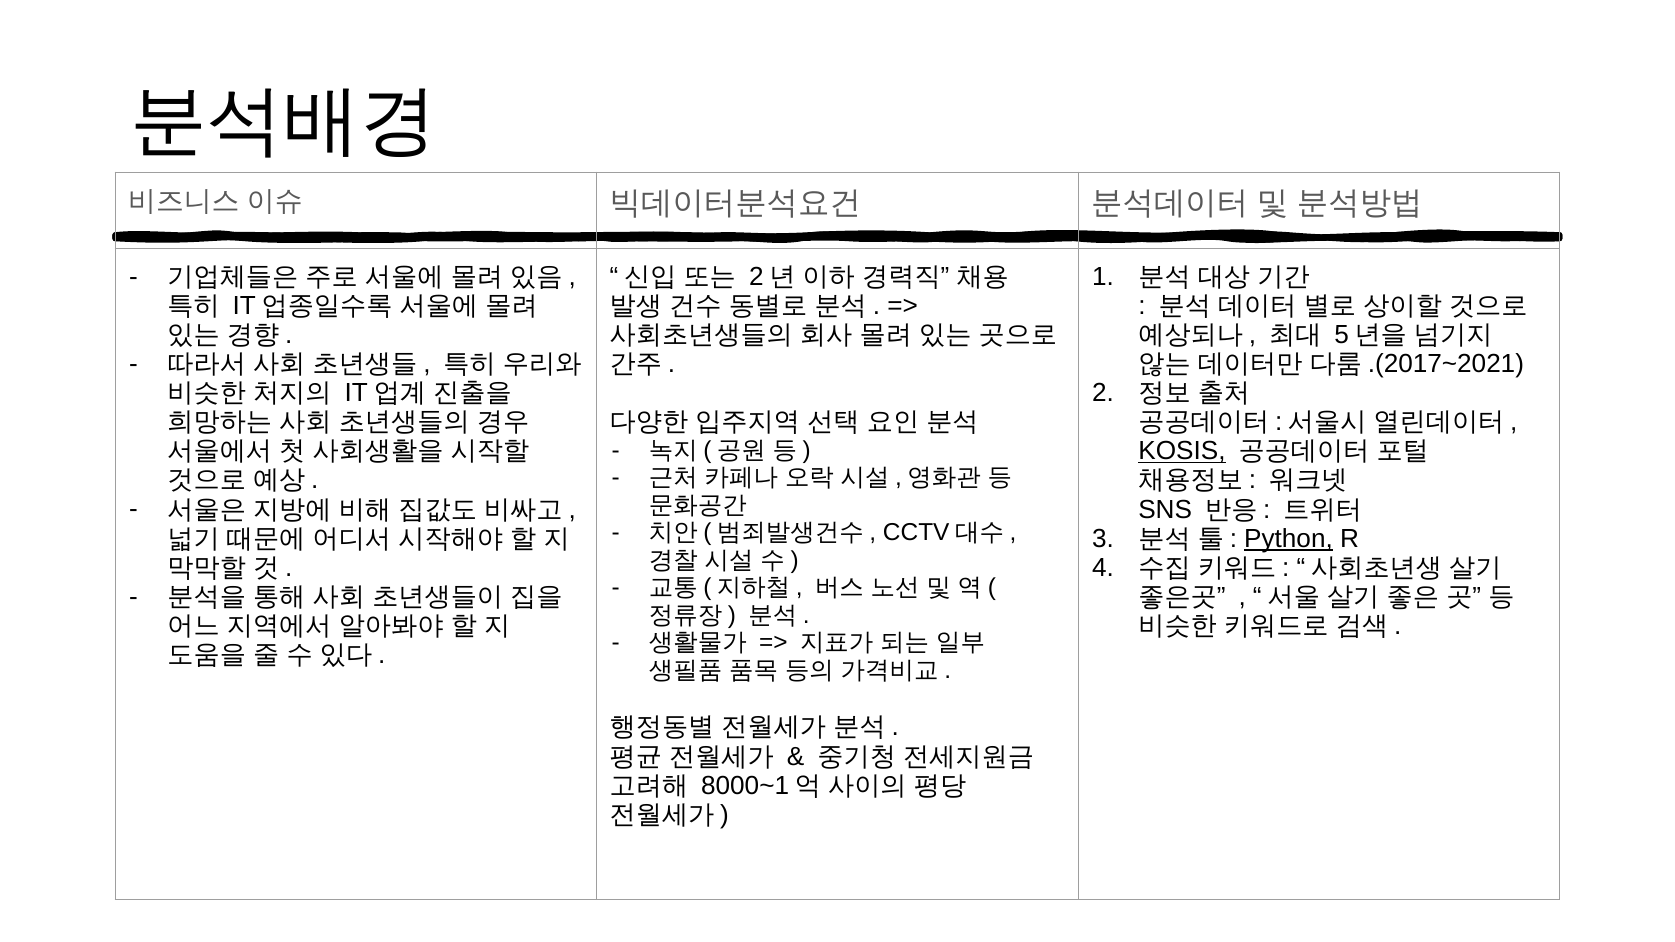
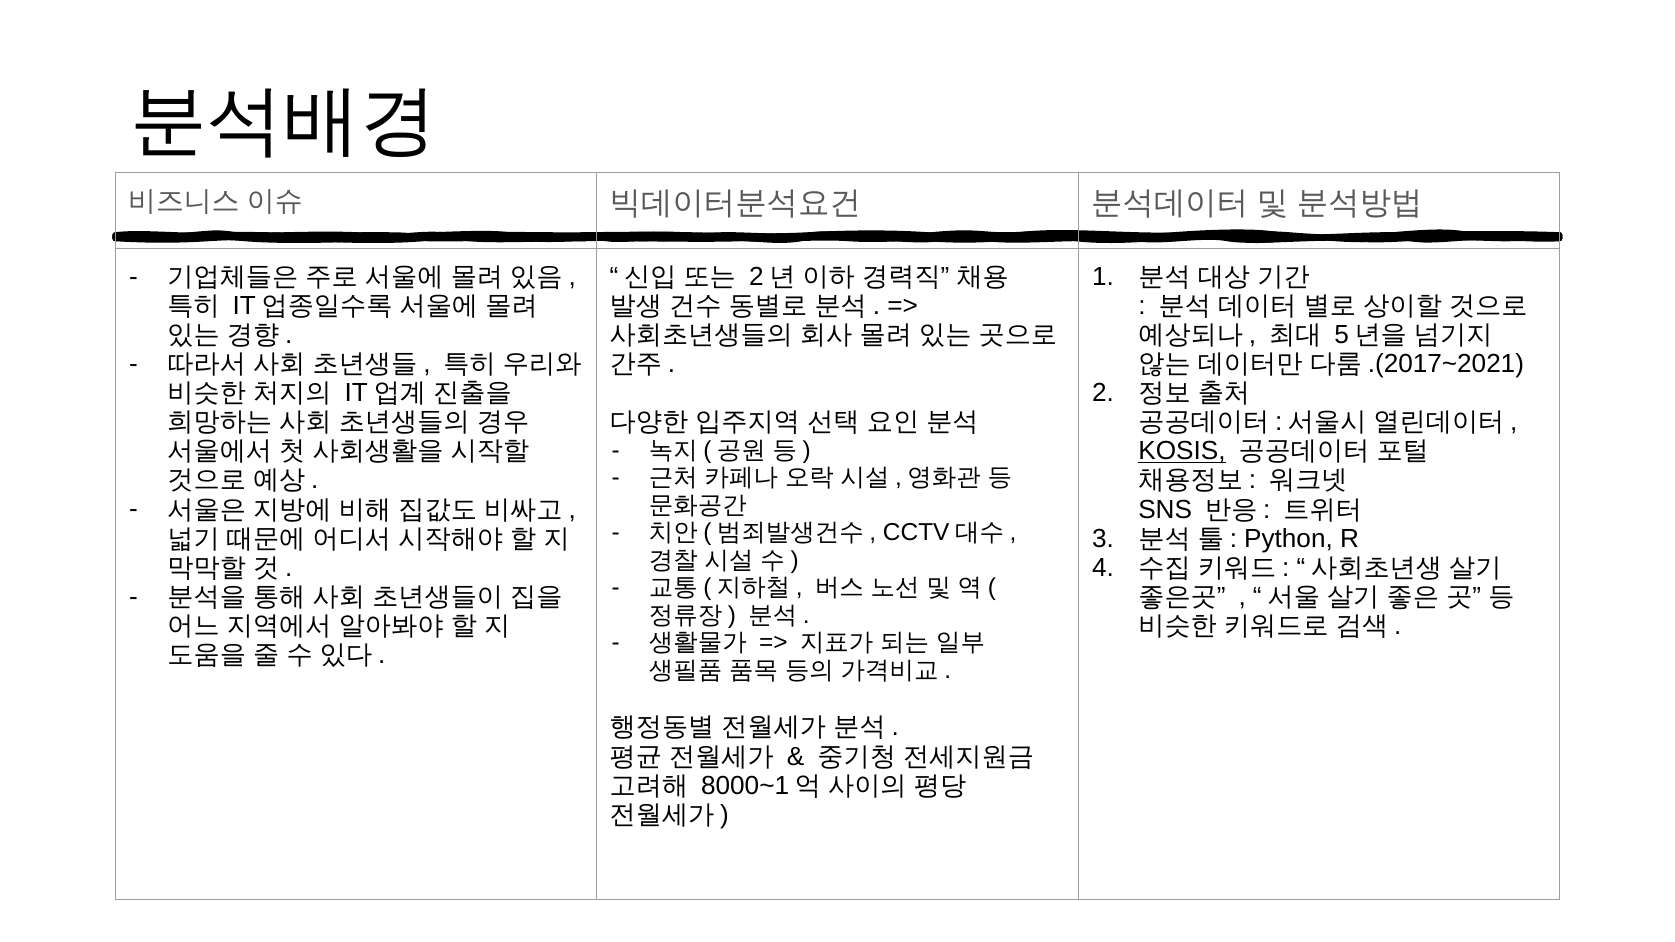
Python underline: present -> none
